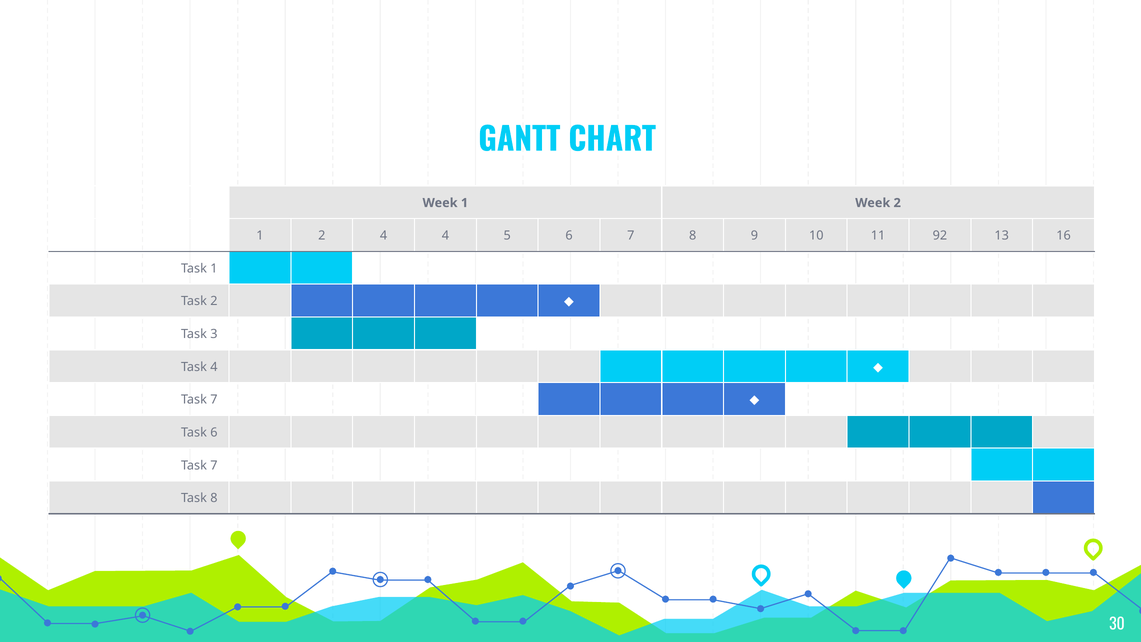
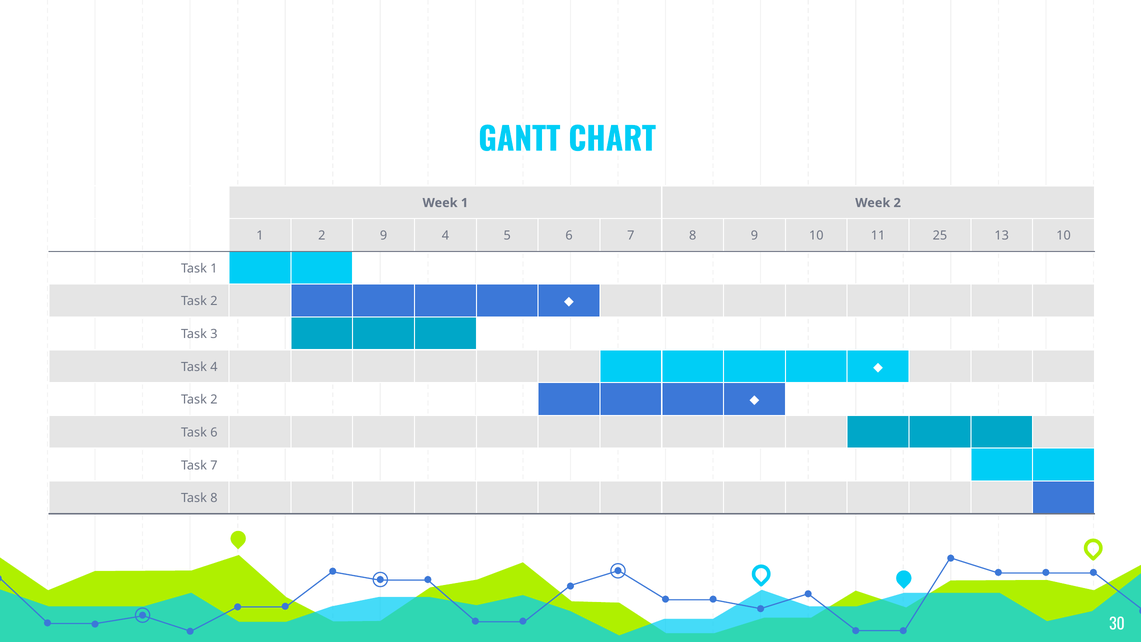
2 4: 4 -> 9
92: 92 -> 25
13 16: 16 -> 10
7 at (214, 400): 7 -> 2
